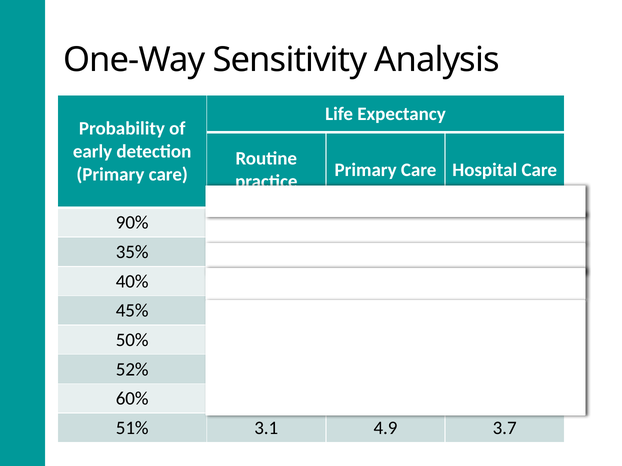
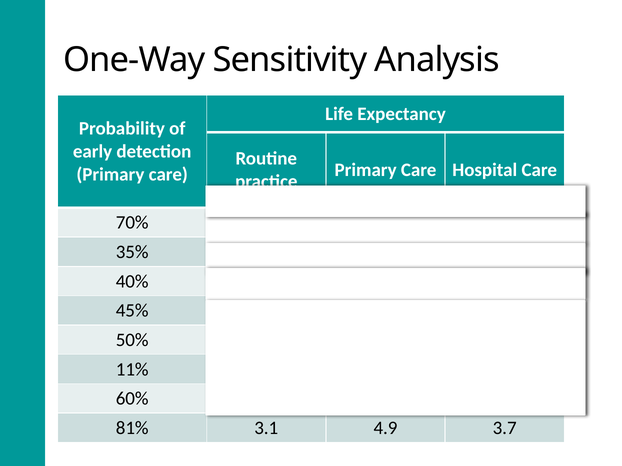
90%: 90% -> 70%
52%: 52% -> 11%
51%: 51% -> 81%
